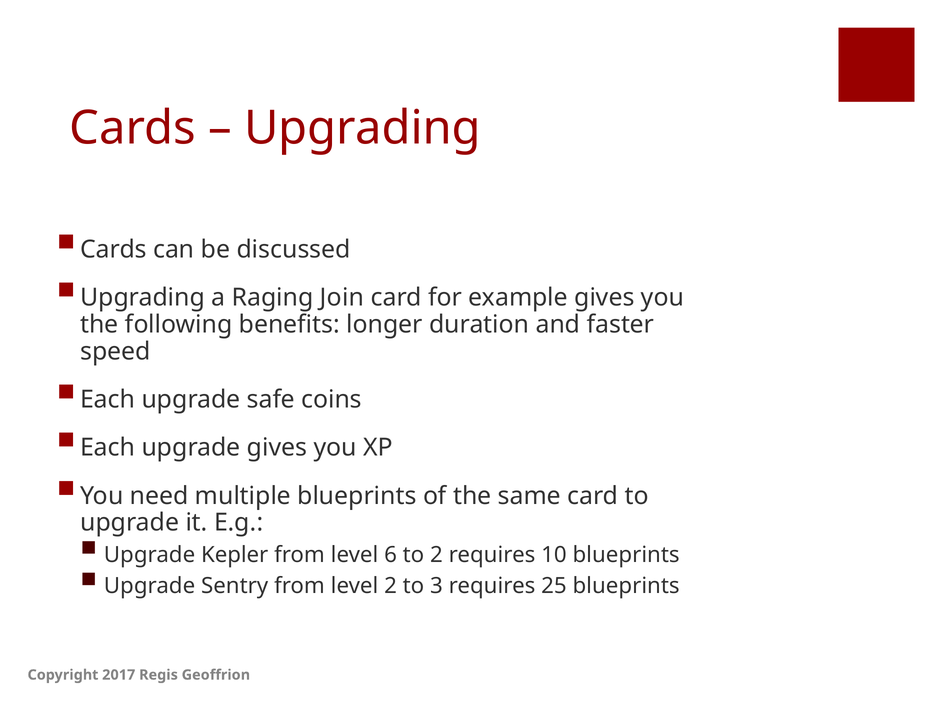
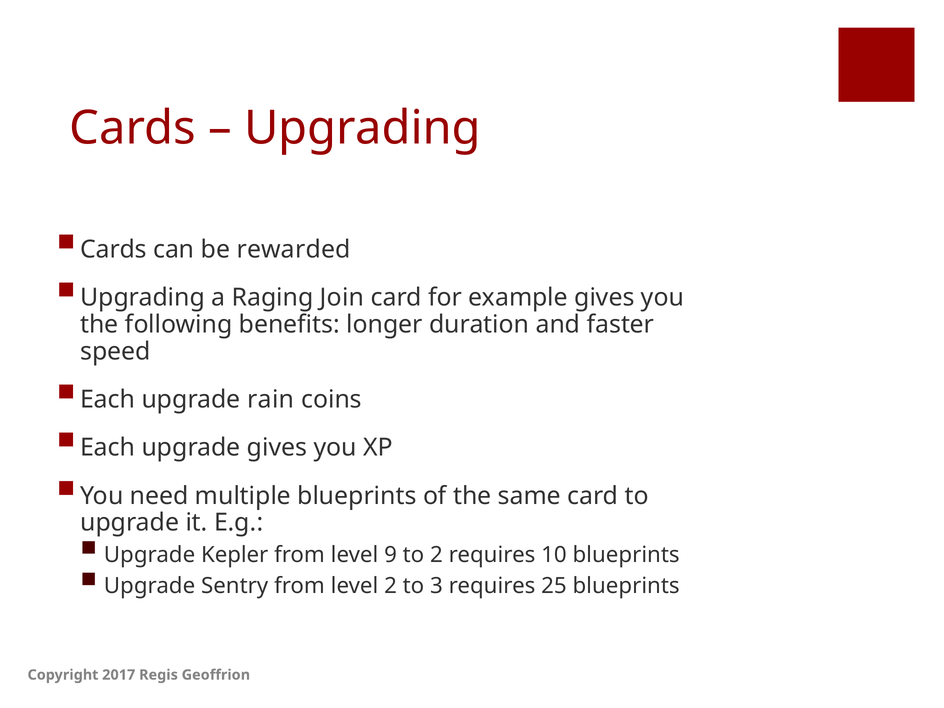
discussed: discussed -> rewarded
safe: safe -> rain
6: 6 -> 9
